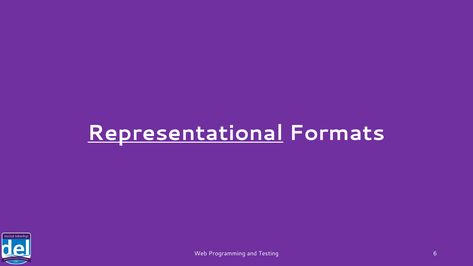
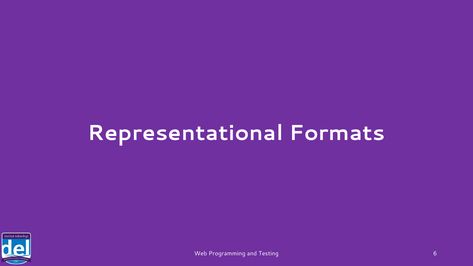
Representational underline: present -> none
